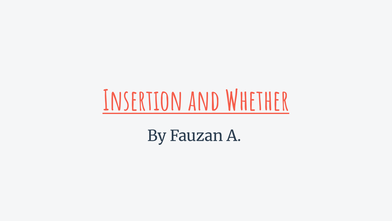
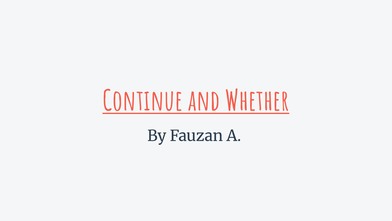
Insertion: Insertion -> Continue
